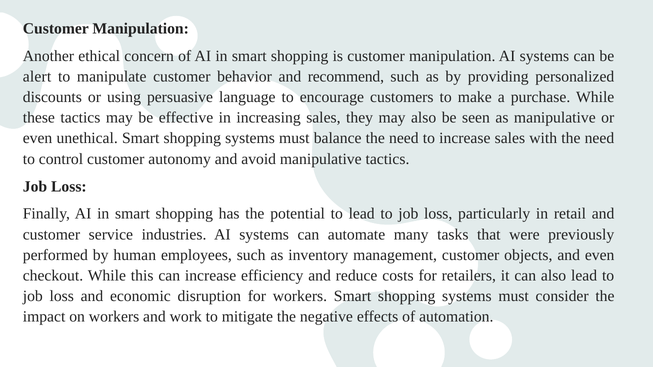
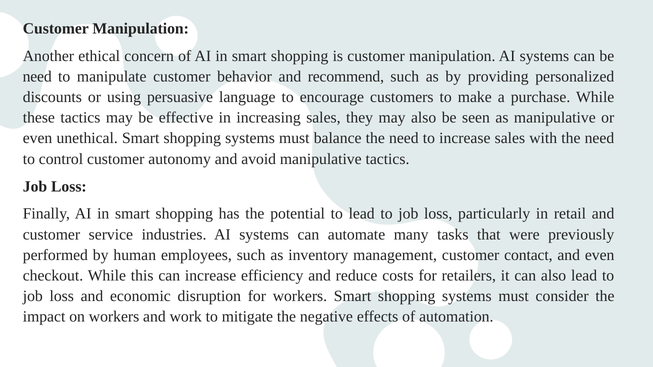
alert at (37, 77): alert -> need
objects: objects -> contact
